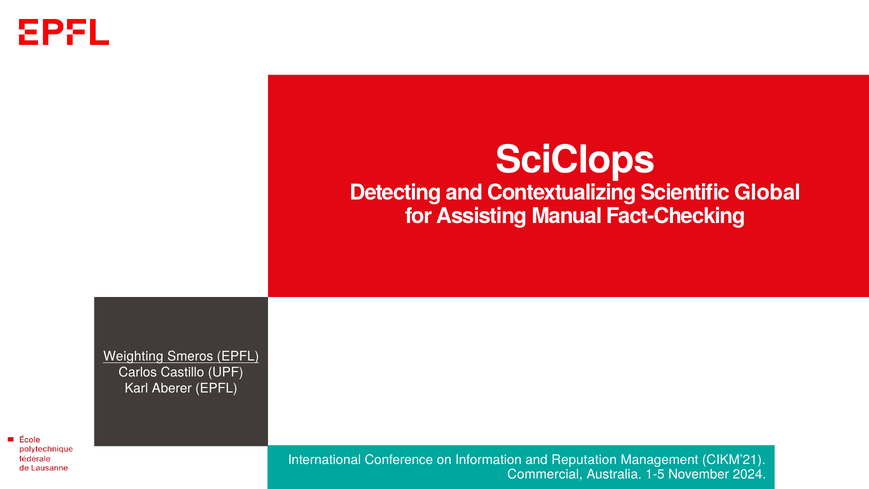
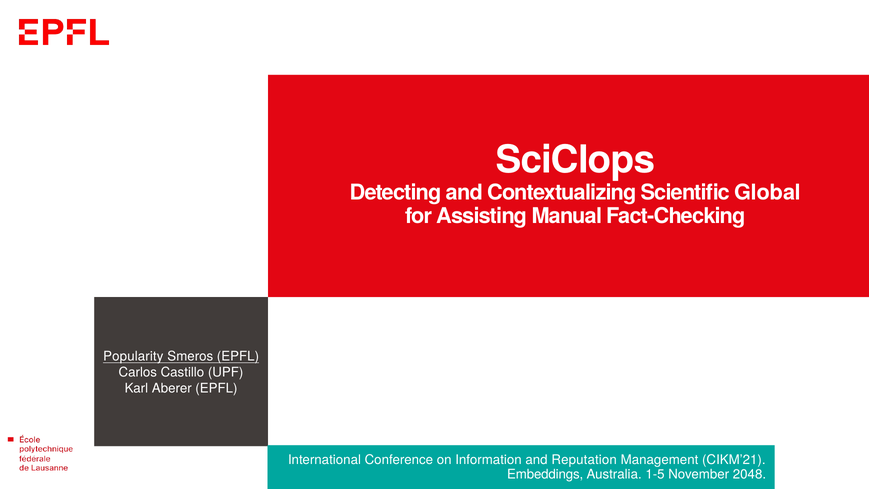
Weighting: Weighting -> Popularity
Commercial: Commercial -> Embeddings
2024: 2024 -> 2048
